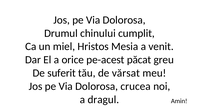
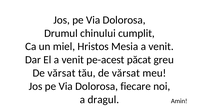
El a orice: orice -> venit
suferit at (62, 73): suferit -> vărsat
crucea: crucea -> fiecare
